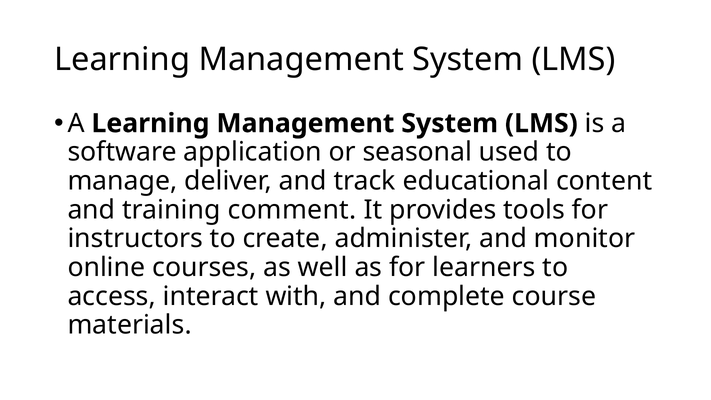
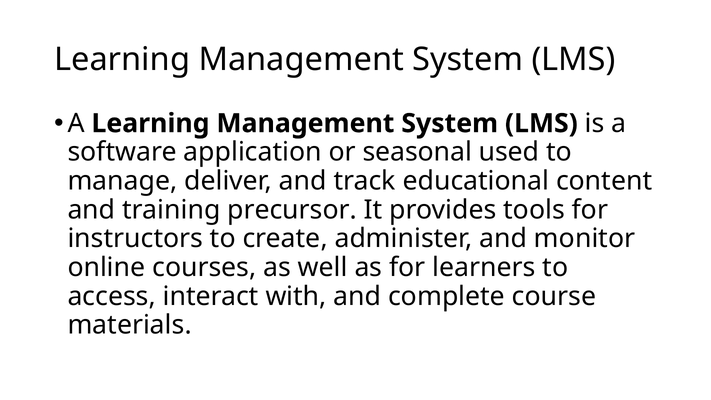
comment: comment -> precursor
